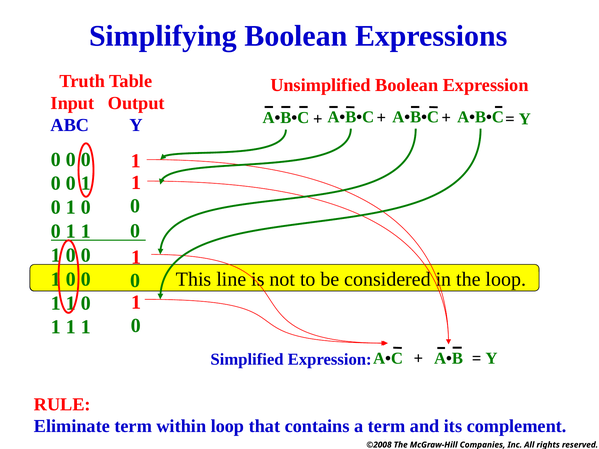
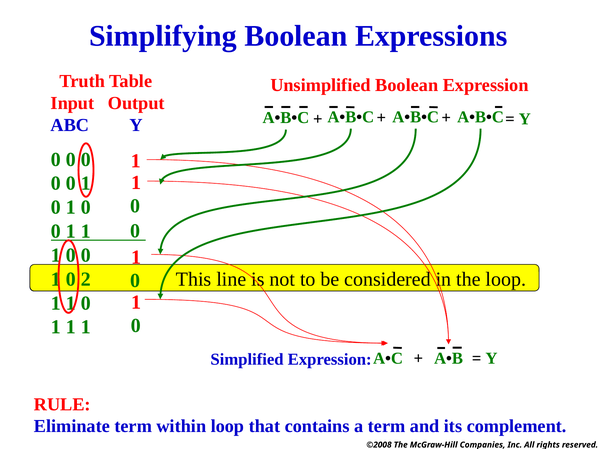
0 at (86, 279): 0 -> 2
